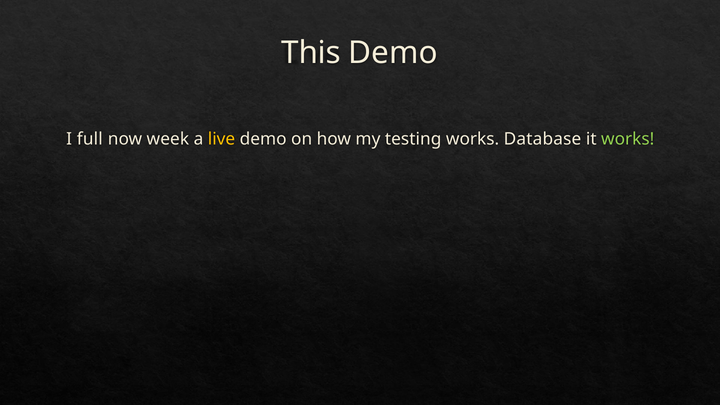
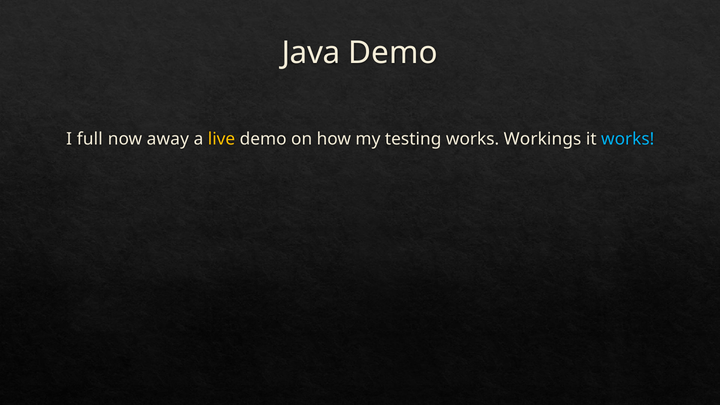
This: This -> Java
week: week -> away
Database: Database -> Workings
works at (628, 139) colour: light green -> light blue
